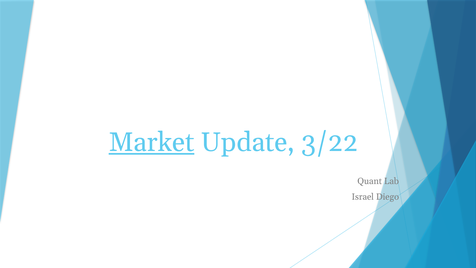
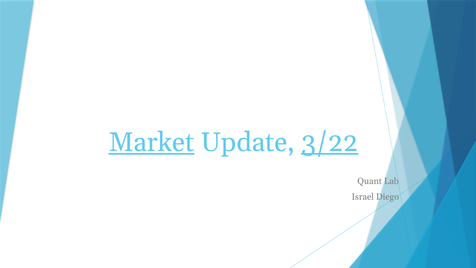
3/22 underline: none -> present
